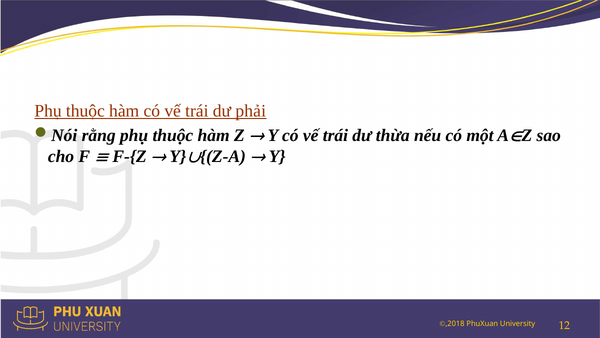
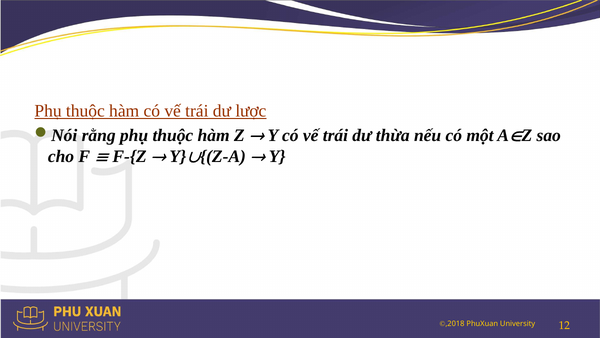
phải: phải -> lược
